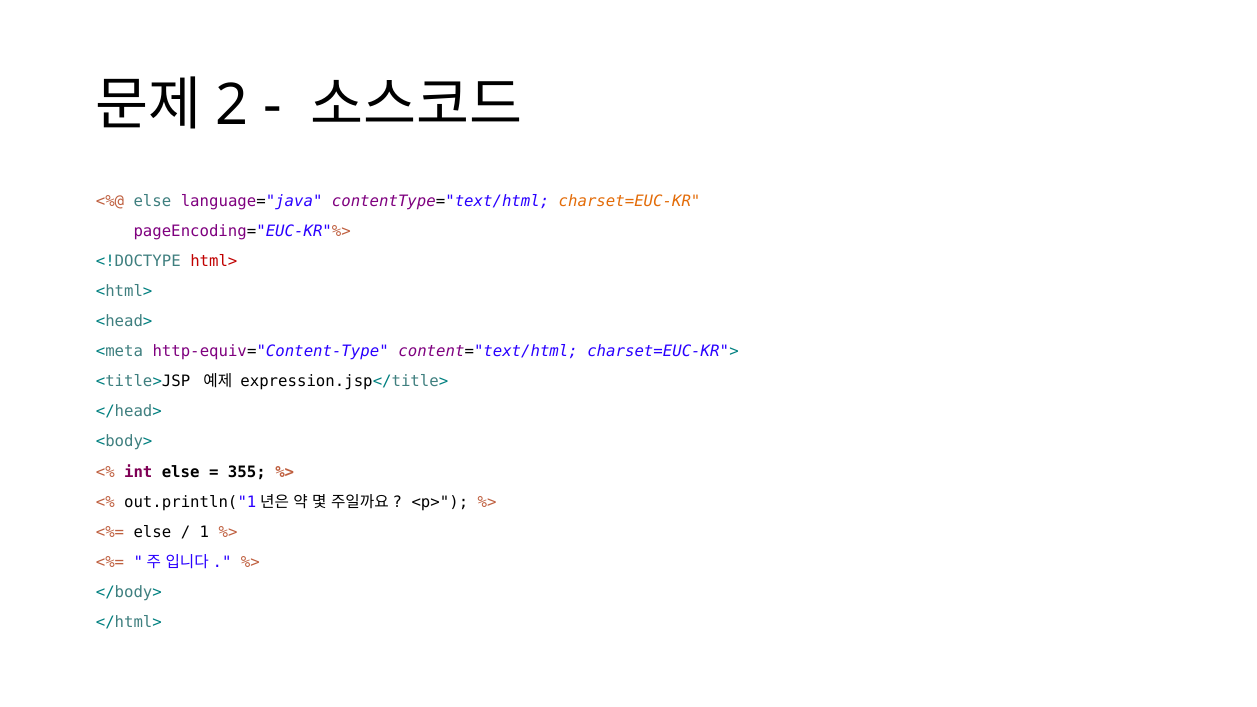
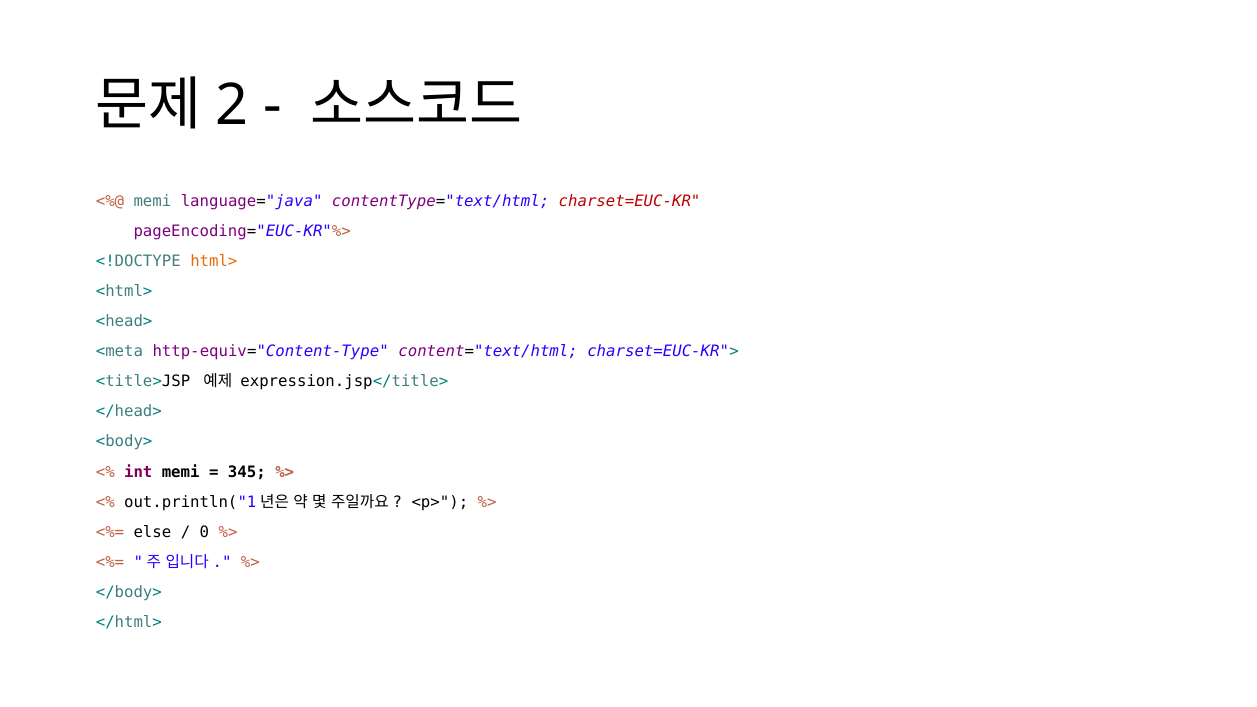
else at (152, 201): else -> memi
charset=EUC-KR colour: orange -> red
html> colour: red -> orange
int else: else -> memi
355: 355 -> 345
1: 1 -> 0
